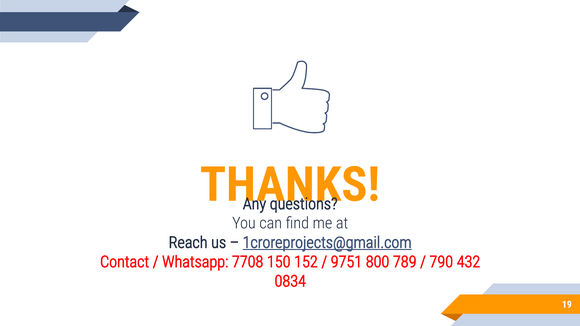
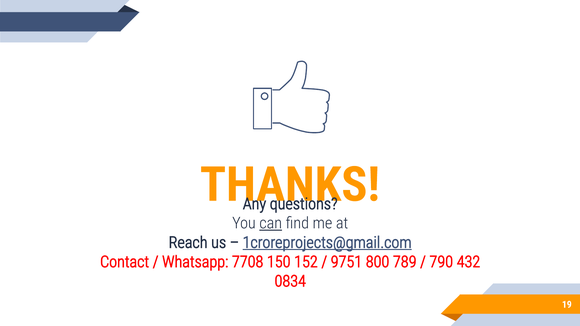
can underline: none -> present
